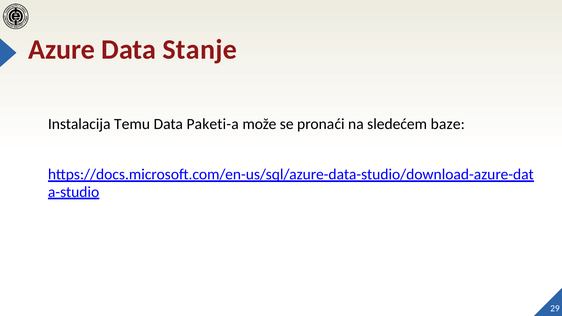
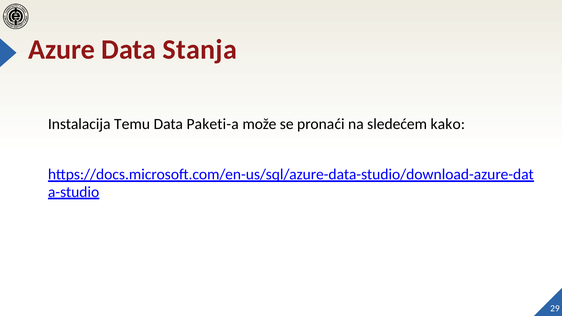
Stanje: Stanje -> Stanja
baze: baze -> kako
